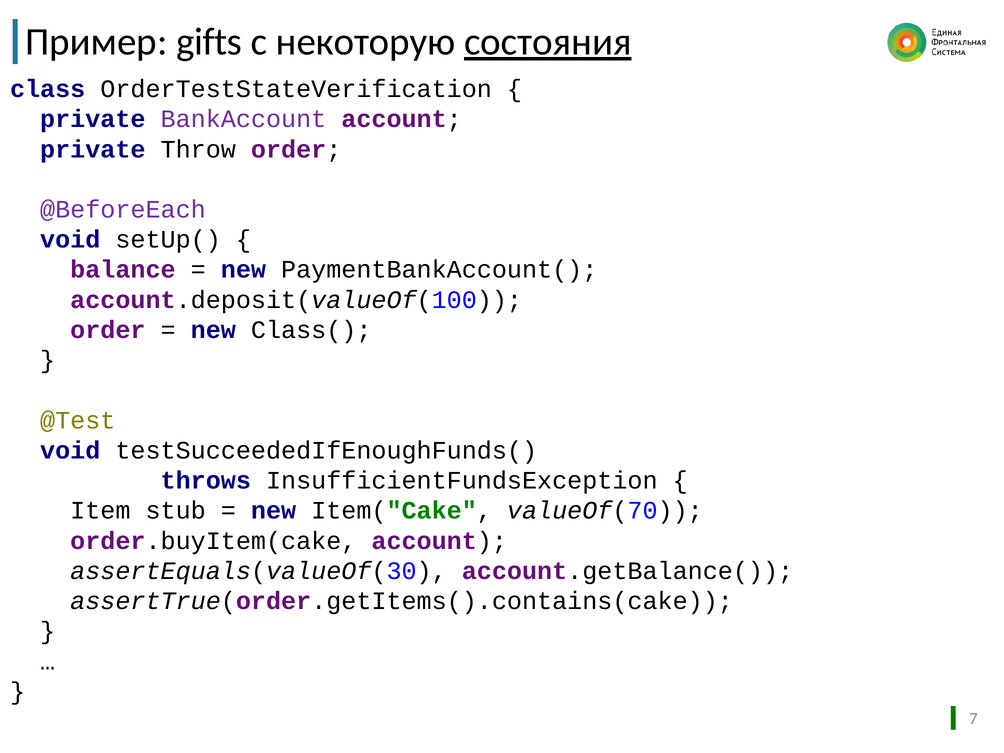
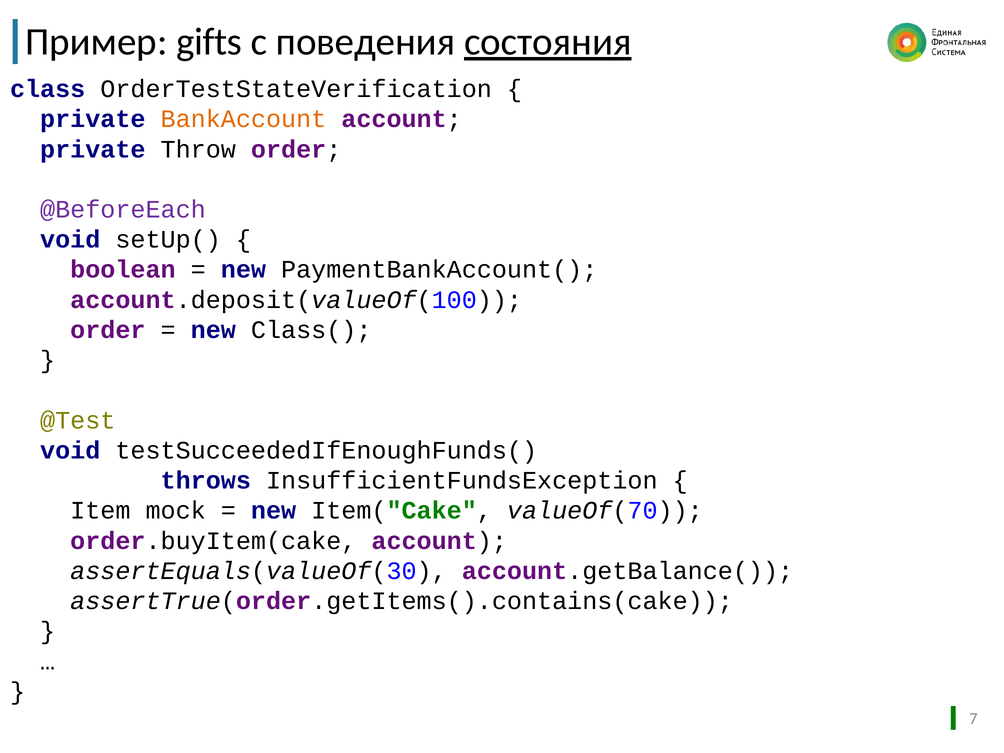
некоторую: некоторую -> поведения
BankAccount colour: purple -> orange
balance: balance -> boolean
stub: stub -> mock
